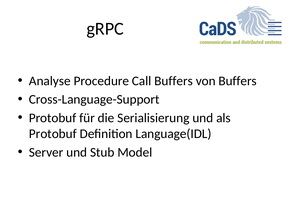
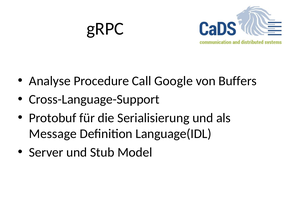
Call Buffers: Buffers -> Google
Protobuf at (53, 134): Protobuf -> Message
